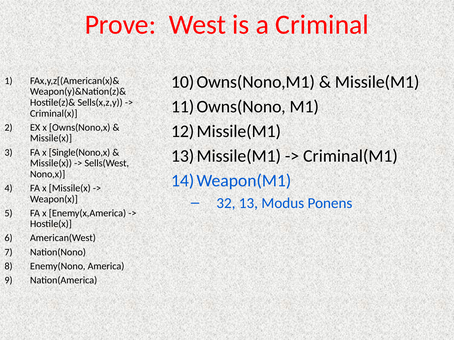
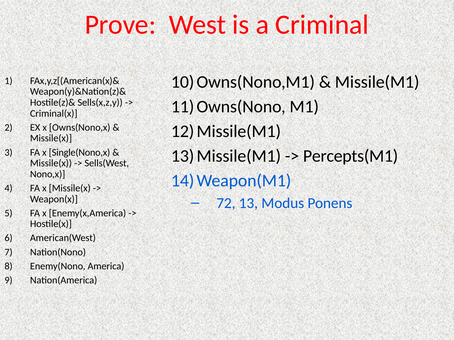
Criminal(M1: Criminal(M1 -> Percepts(M1
32: 32 -> 72
